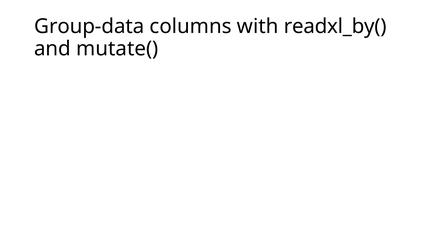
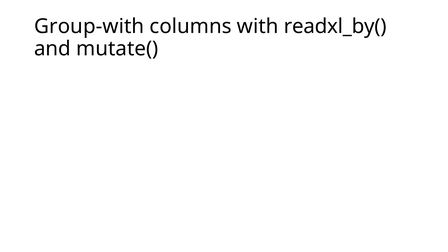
Group-data: Group-data -> Group-with
